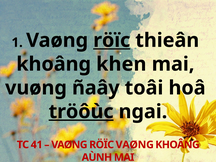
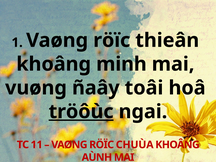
röïc at (112, 40) underline: present -> none
khen: khen -> minh
41: 41 -> 11
RÖÏC VAØNG: VAØNG -> CHUÙA
